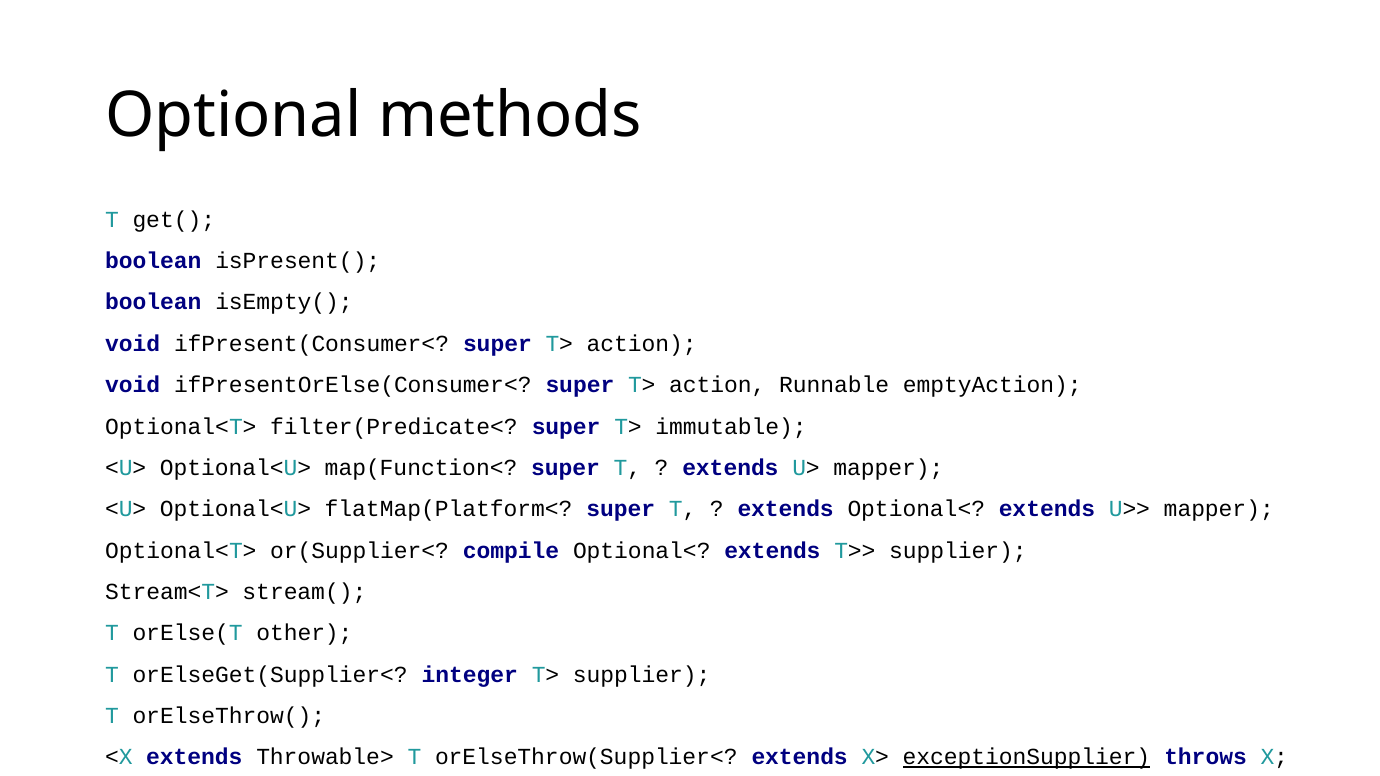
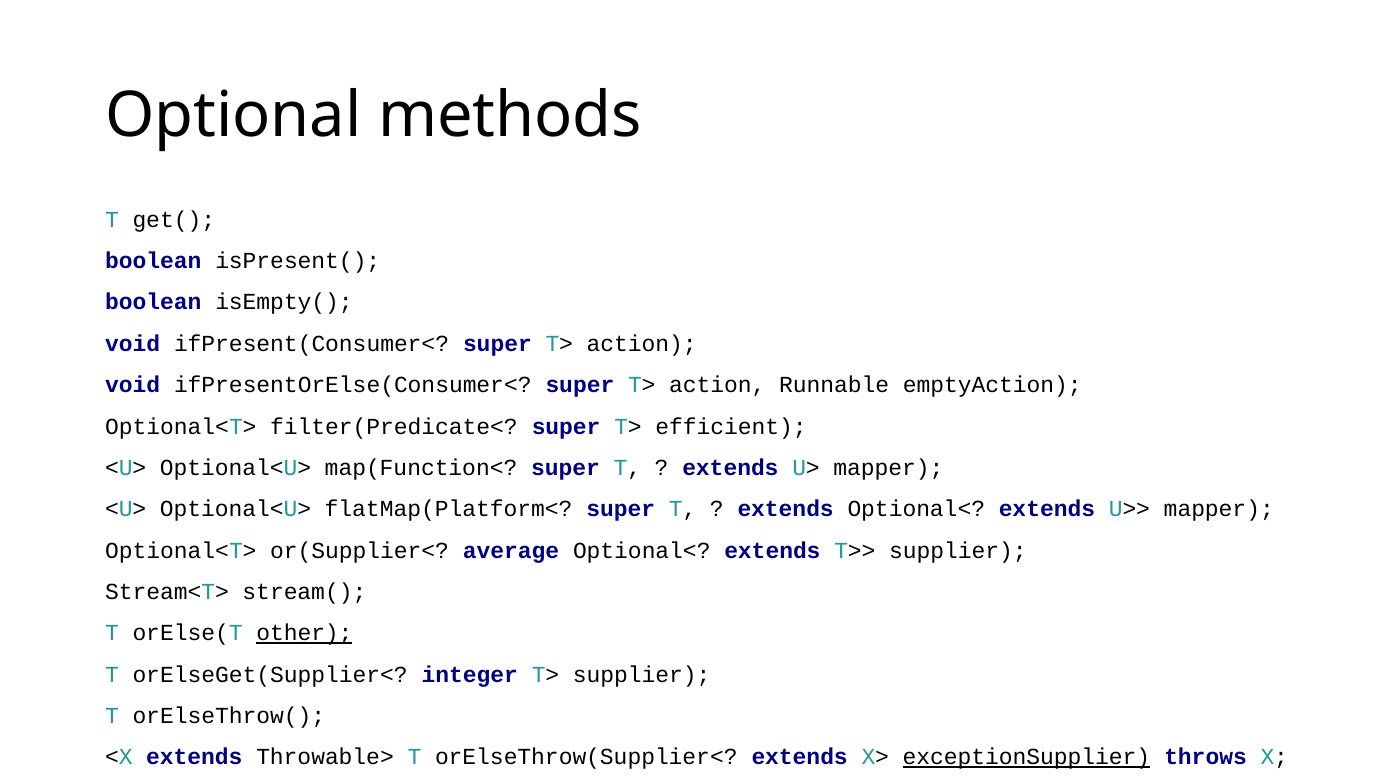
immutable: immutable -> efficient
compile: compile -> average
other underline: none -> present
